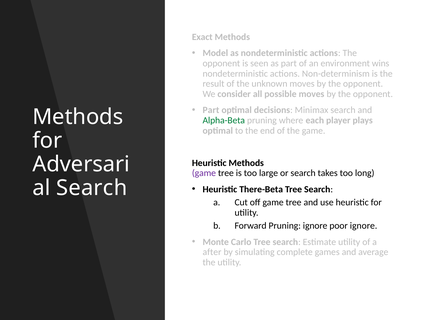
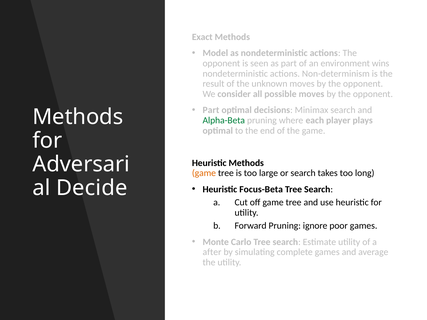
game at (204, 173) colour: purple -> orange
Search at (92, 188): Search -> Decide
There-Beta: There-Beta -> Focus-Beta
poor ignore: ignore -> games
